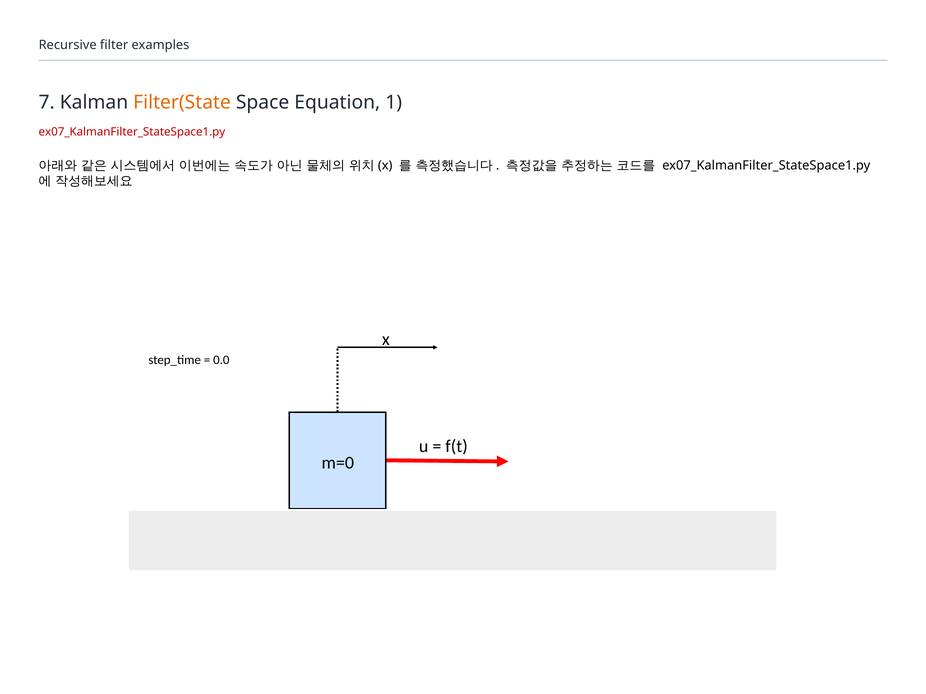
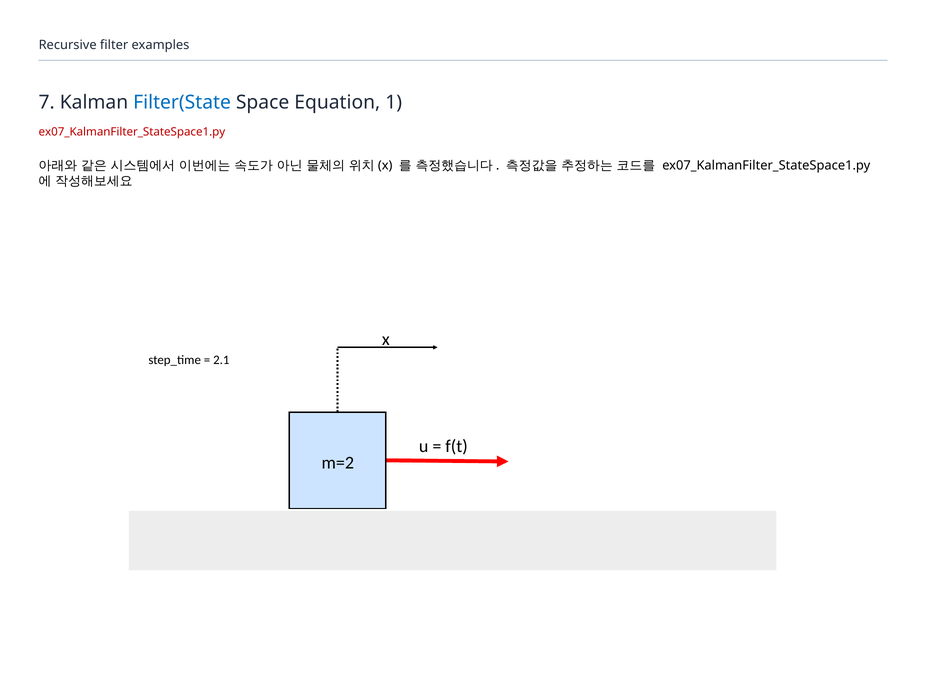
Filter(State colour: orange -> blue
0.0: 0.0 -> 2.1
m=0: m=0 -> m=2
